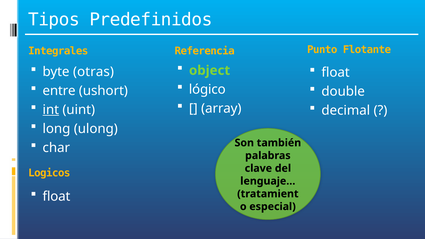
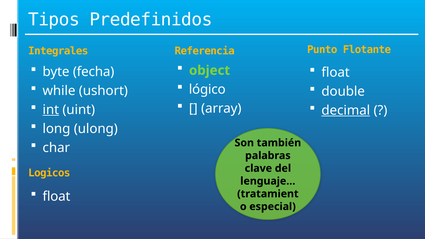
otras: otras -> fecha
entre: entre -> while
decimal underline: none -> present
